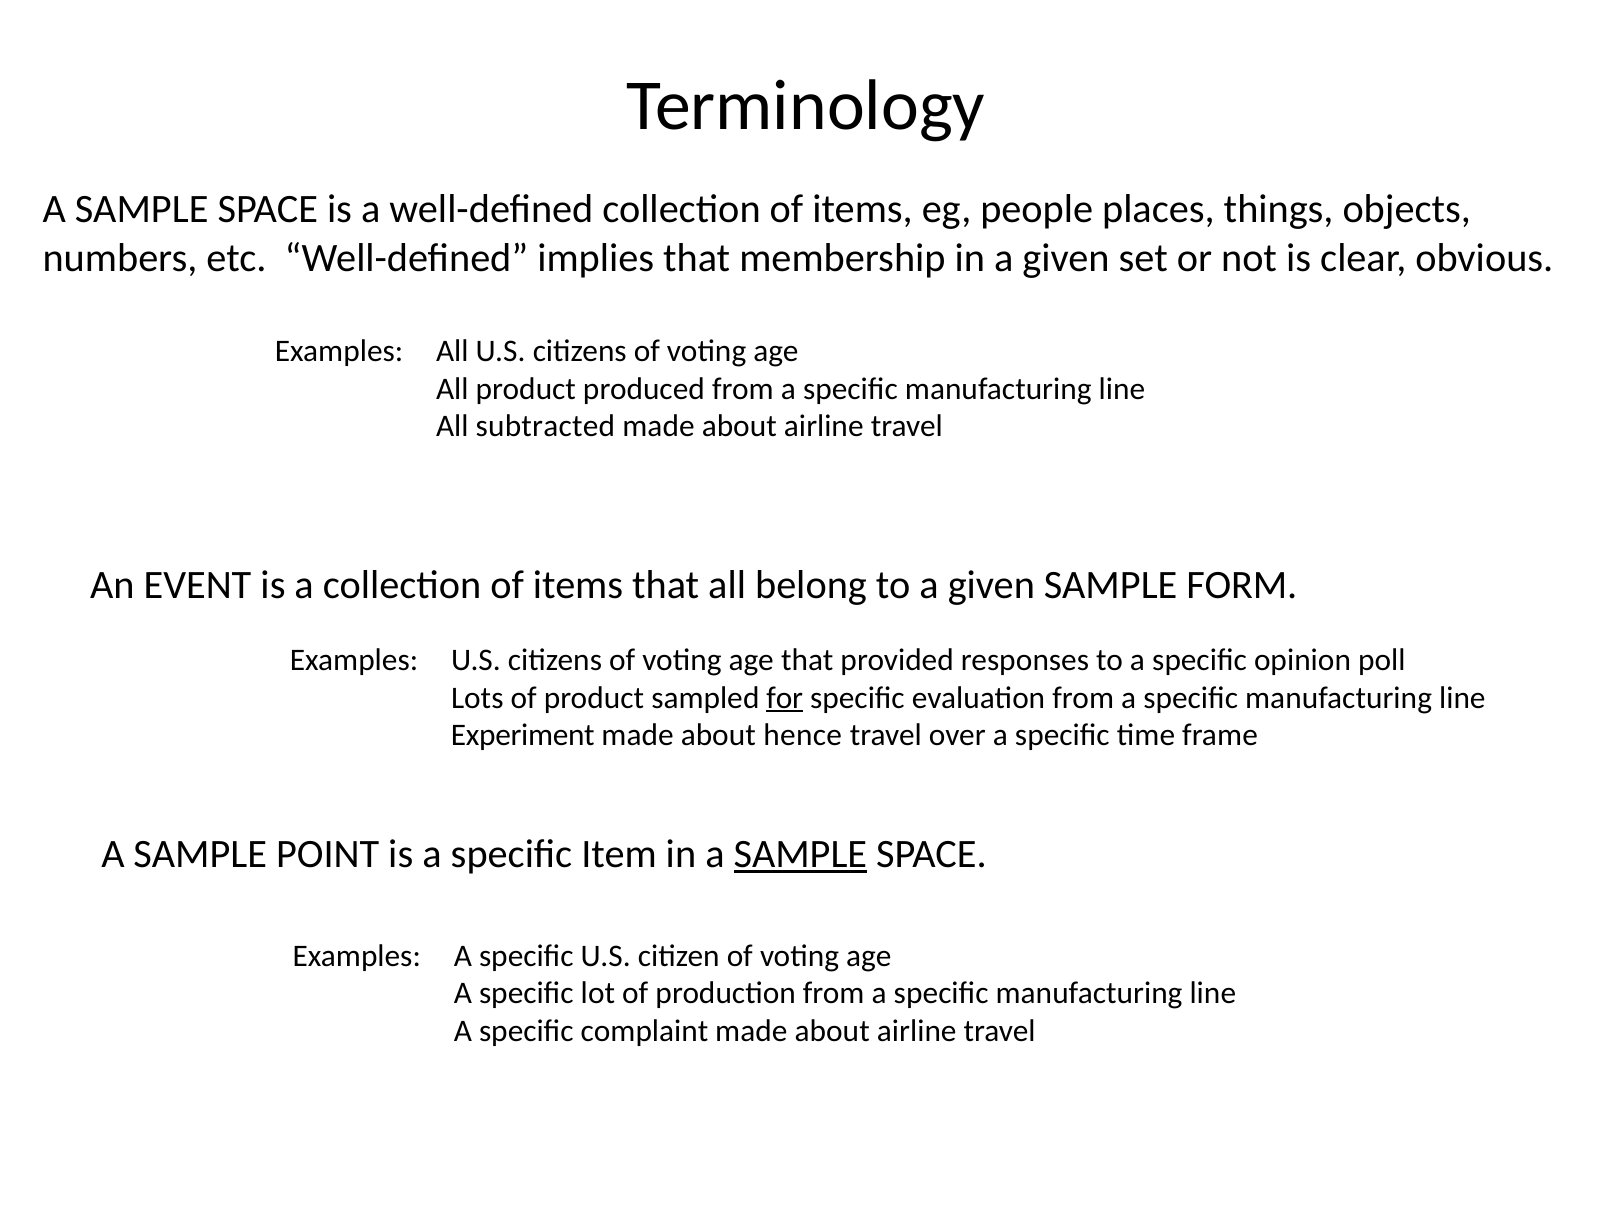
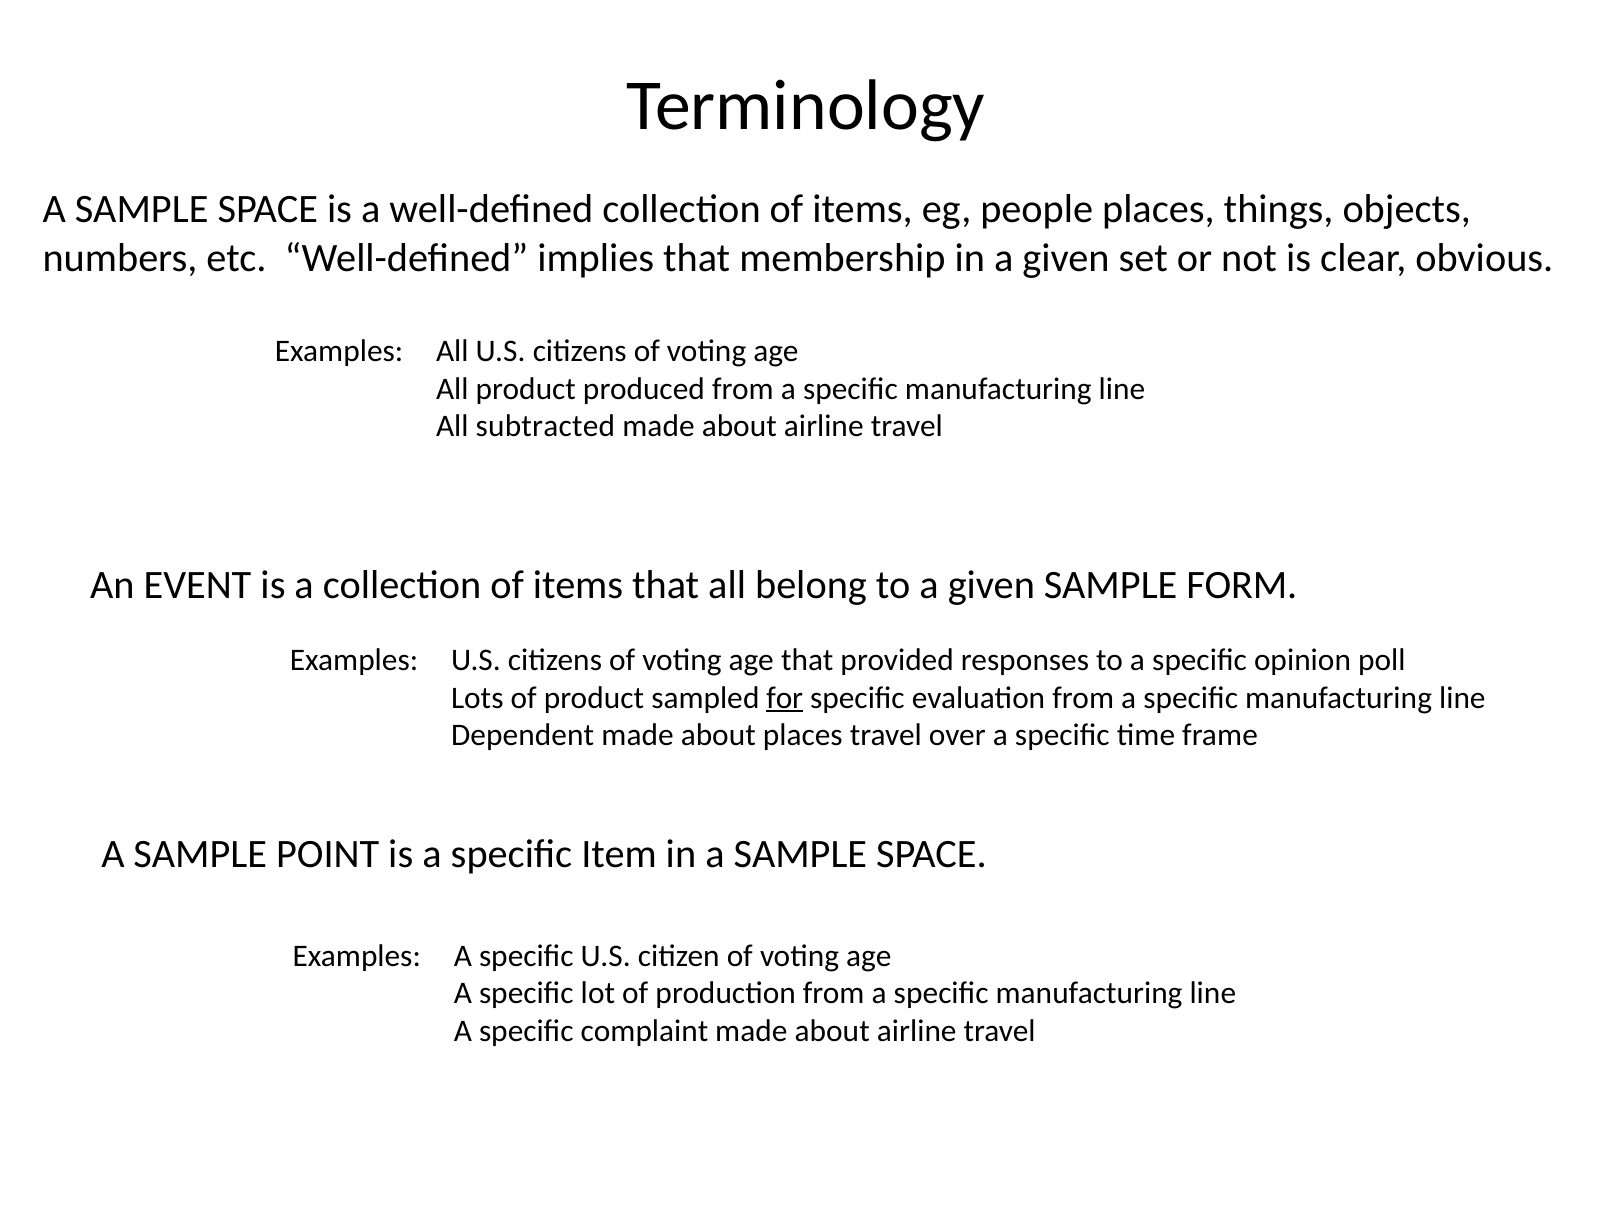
Experiment: Experiment -> Dependent
about hence: hence -> places
SAMPLE at (800, 854) underline: present -> none
